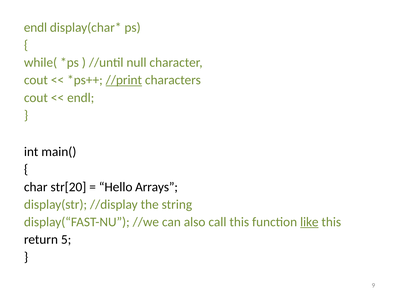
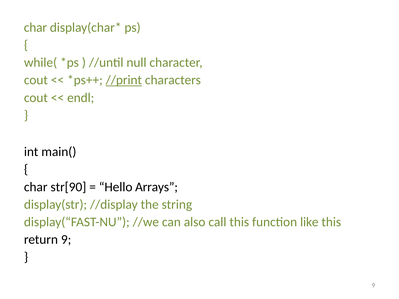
endl at (35, 28): endl -> char
str[20: str[20 -> str[90
like underline: present -> none
return 5: 5 -> 9
